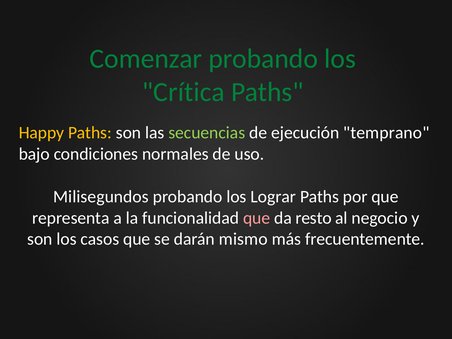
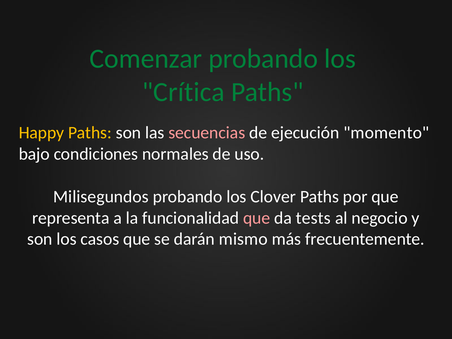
secuencias colour: light green -> pink
temprano: temprano -> momento
Lograr: Lograr -> Clover
resto: resto -> tests
